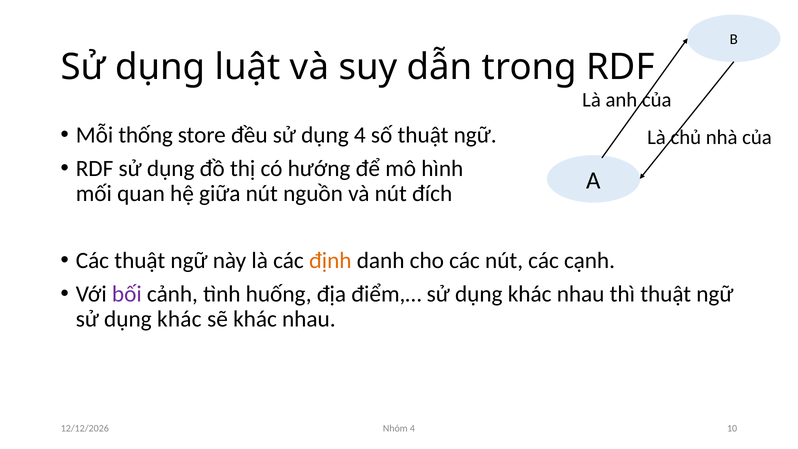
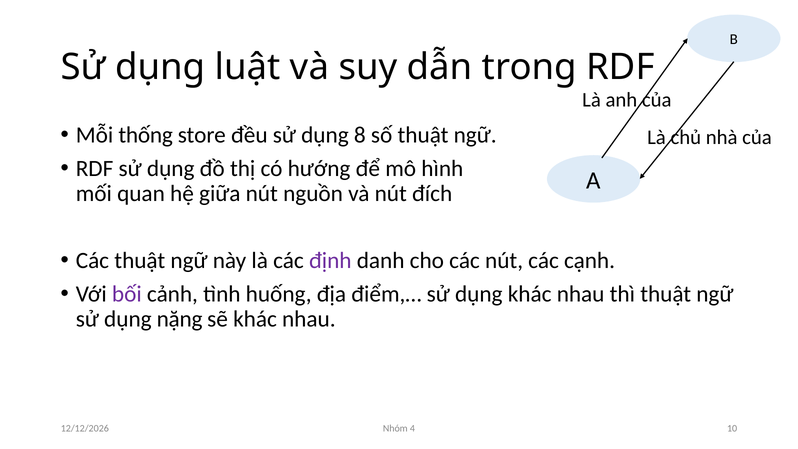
dụng 4: 4 -> 8
định colour: orange -> purple
khác at (179, 319): khác -> nặng
